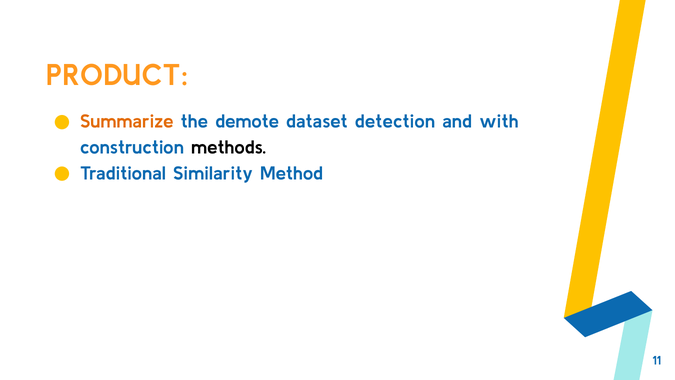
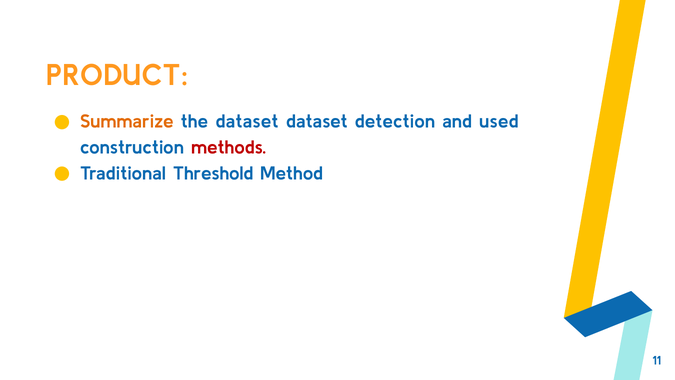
the demote: demote -> dataset
with: with -> used
methods colour: black -> red
Similarity: Similarity -> Threshold
